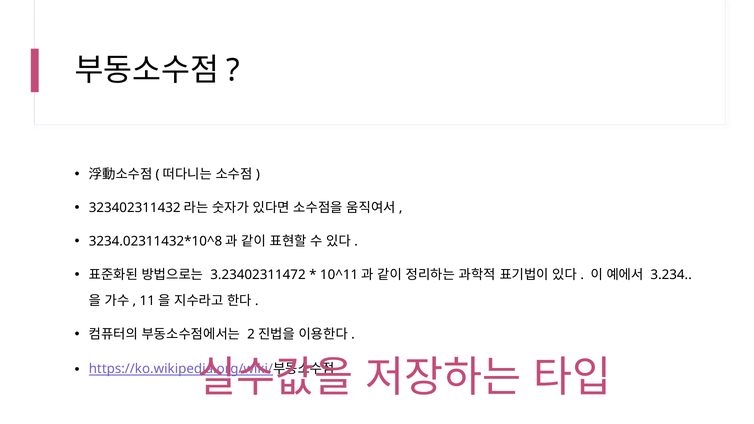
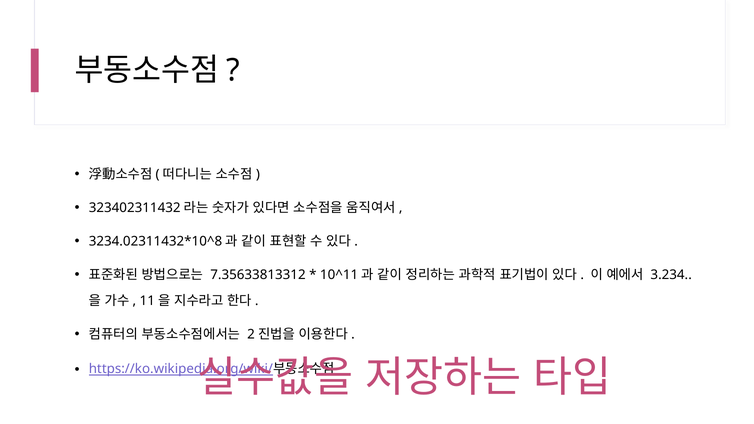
3.23402311472: 3.23402311472 -> 7.35633813312
